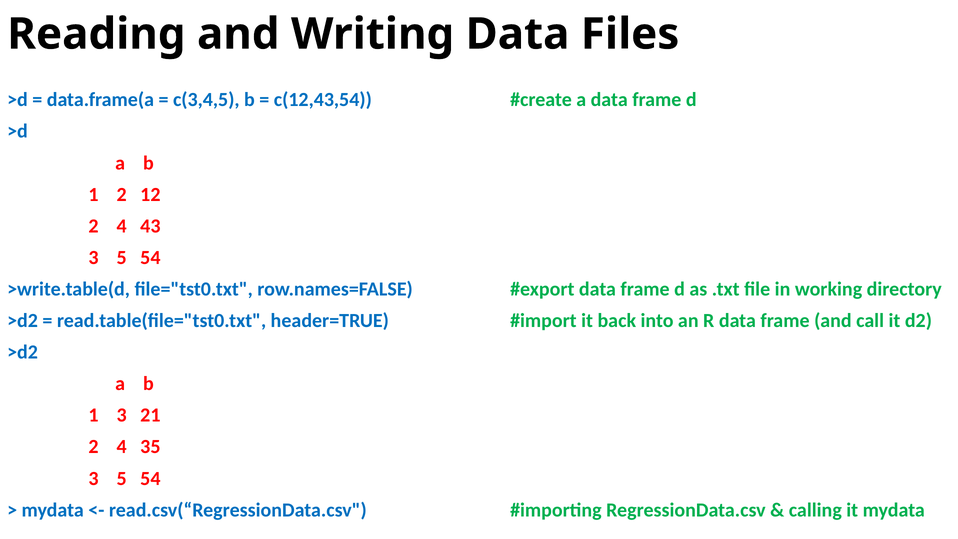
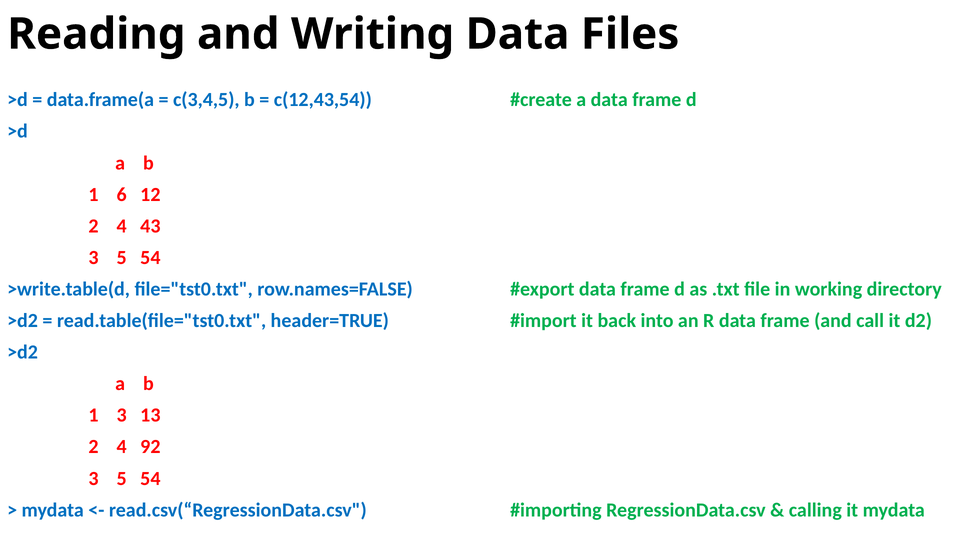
1 2: 2 -> 6
21: 21 -> 13
35: 35 -> 92
